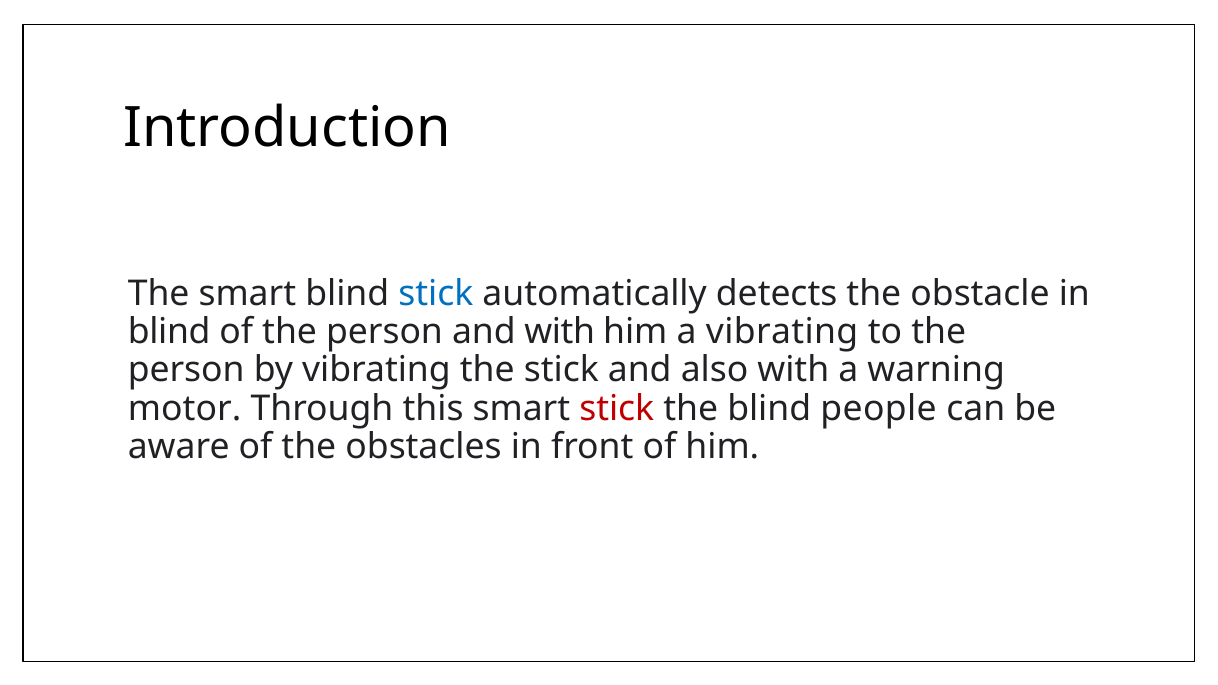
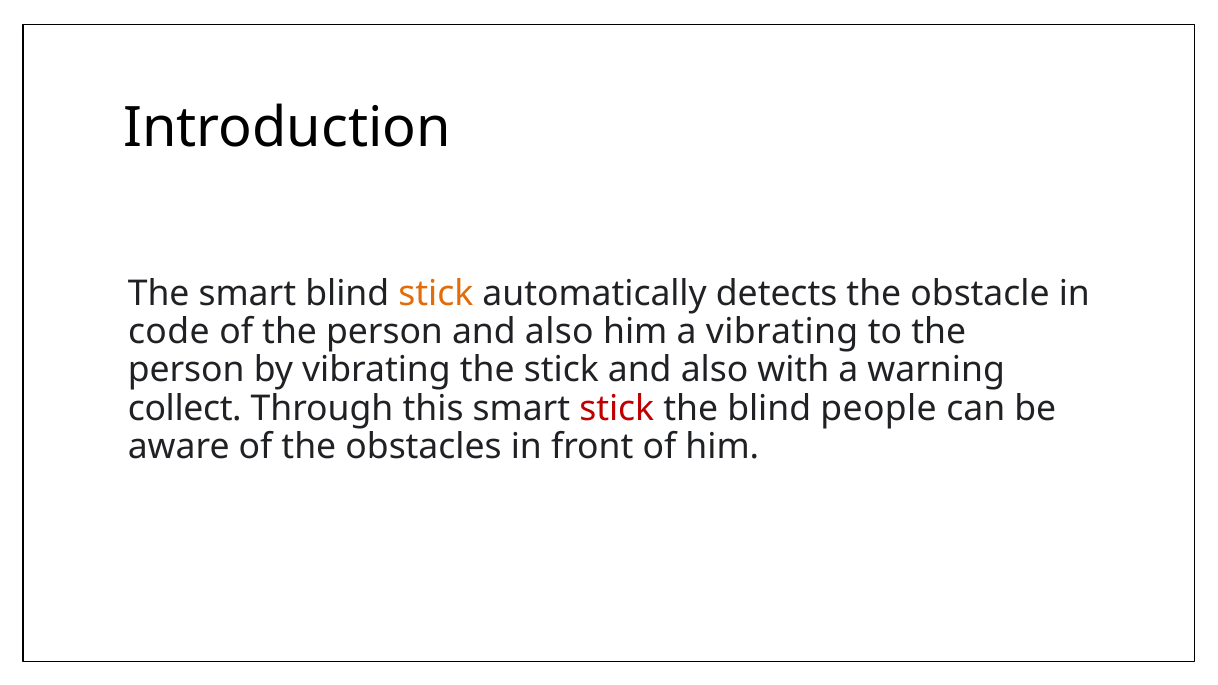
stick at (436, 294) colour: blue -> orange
blind at (169, 332): blind -> code
person and with: with -> also
motor: motor -> collect
